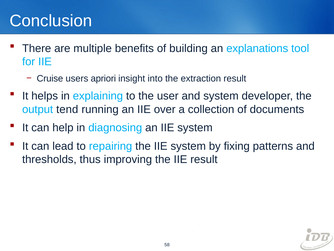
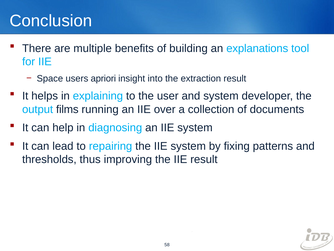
Cruise: Cruise -> Space
tend: tend -> films
